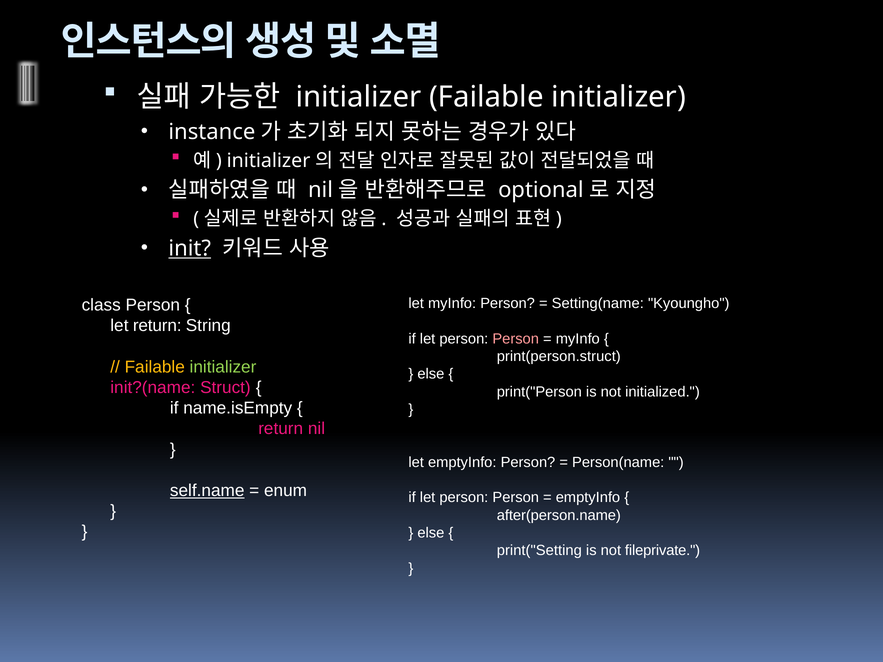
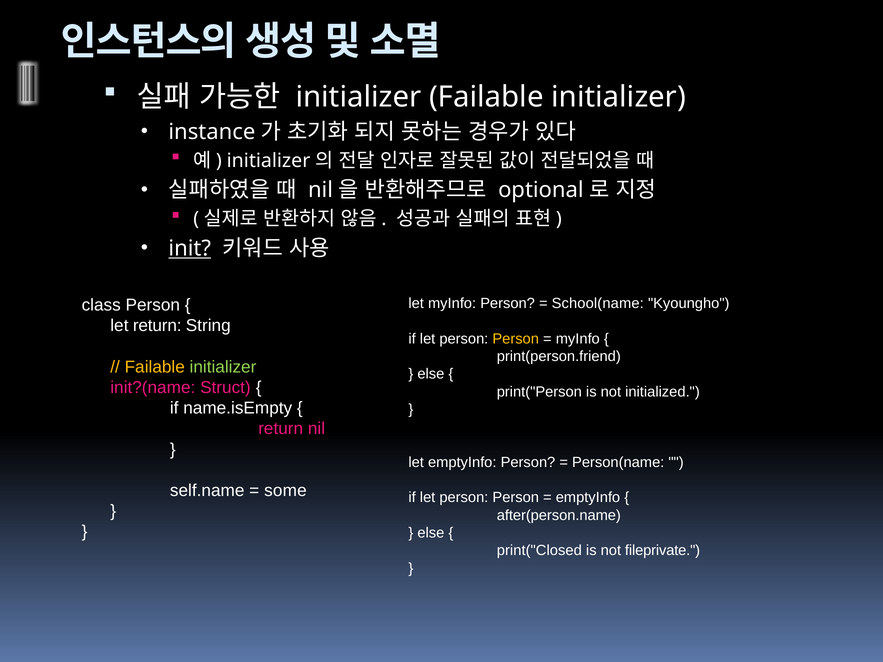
Setting(name: Setting(name -> School(name
Person at (516, 339) colour: pink -> yellow
print(person.struct: print(person.struct -> print(person.friend
self.name underline: present -> none
enum: enum -> some
print("Setting: print("Setting -> print("Closed
